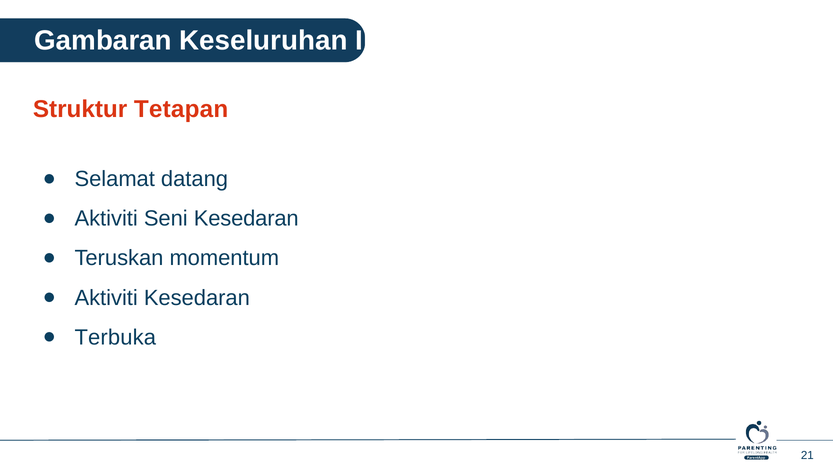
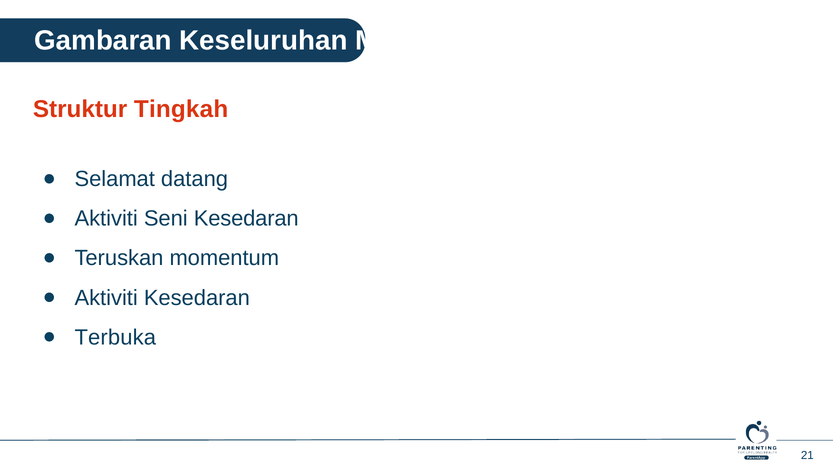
Imej: Imej -> Mari
Tetapan: Tetapan -> Tingkah
